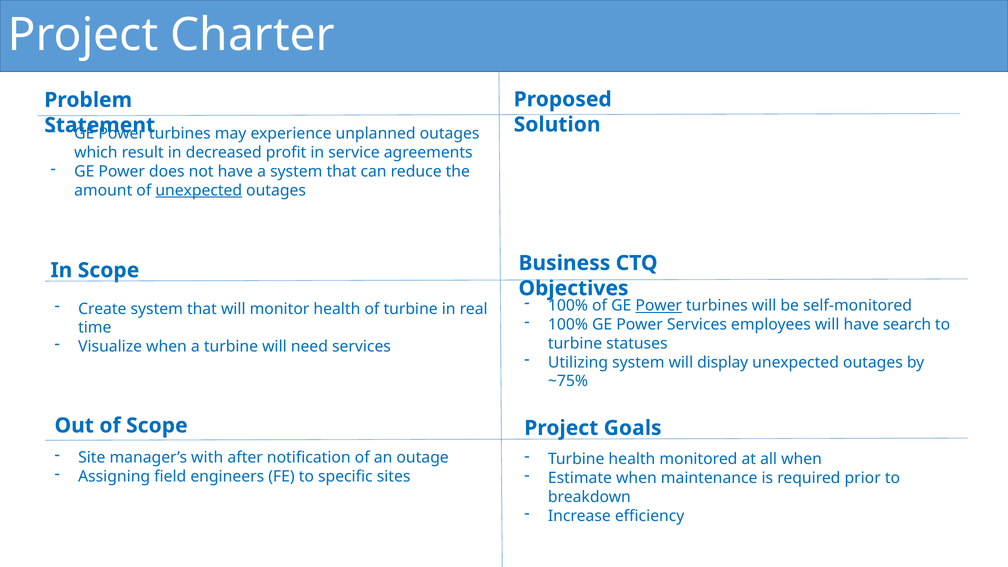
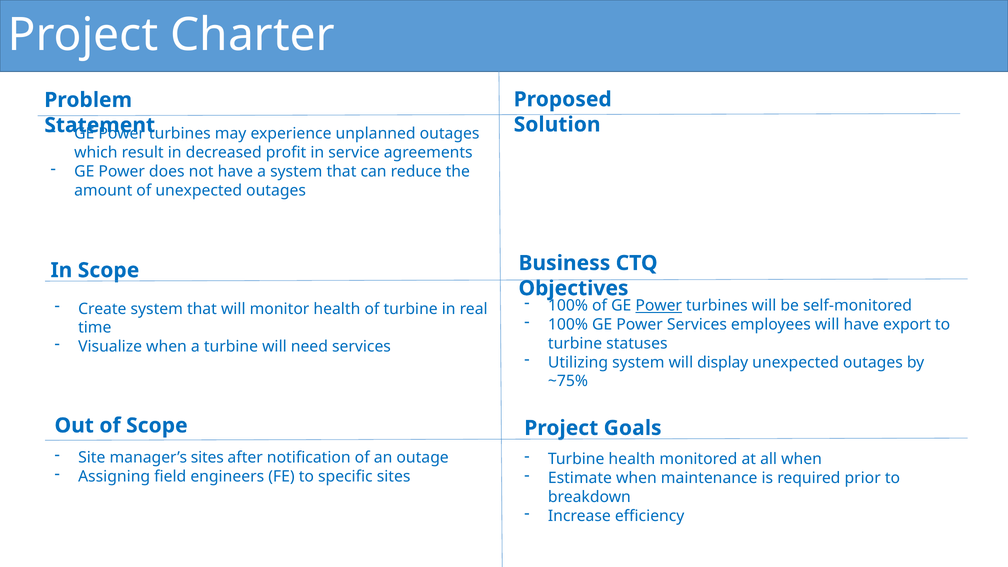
unexpected at (199, 190) underline: present -> none
search: search -> export
manager’s with: with -> sites
